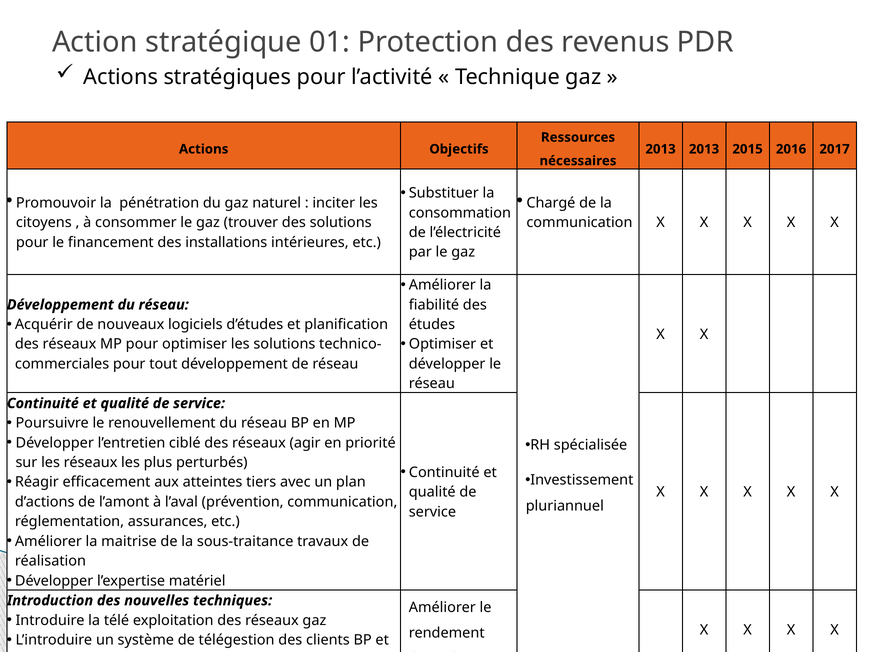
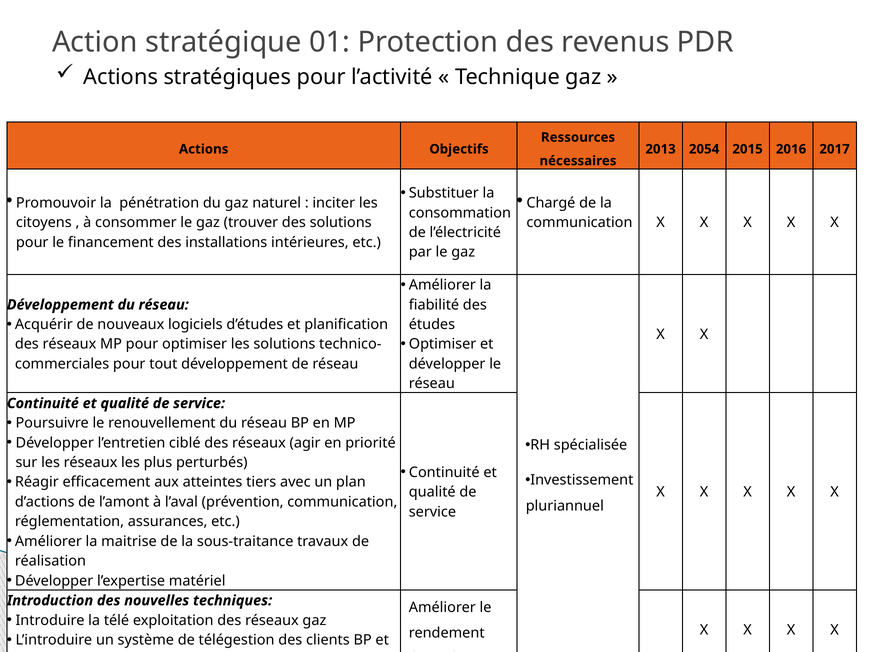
2013 2013: 2013 -> 2054
